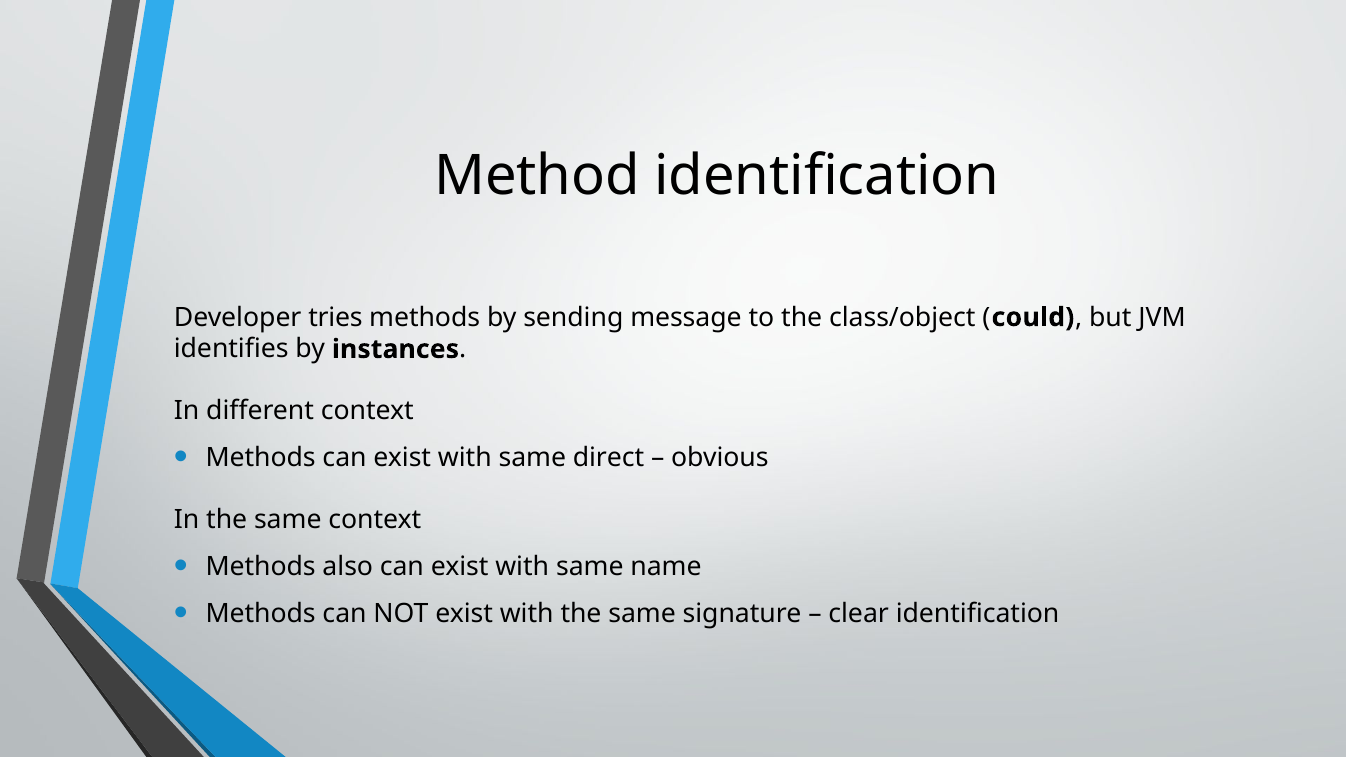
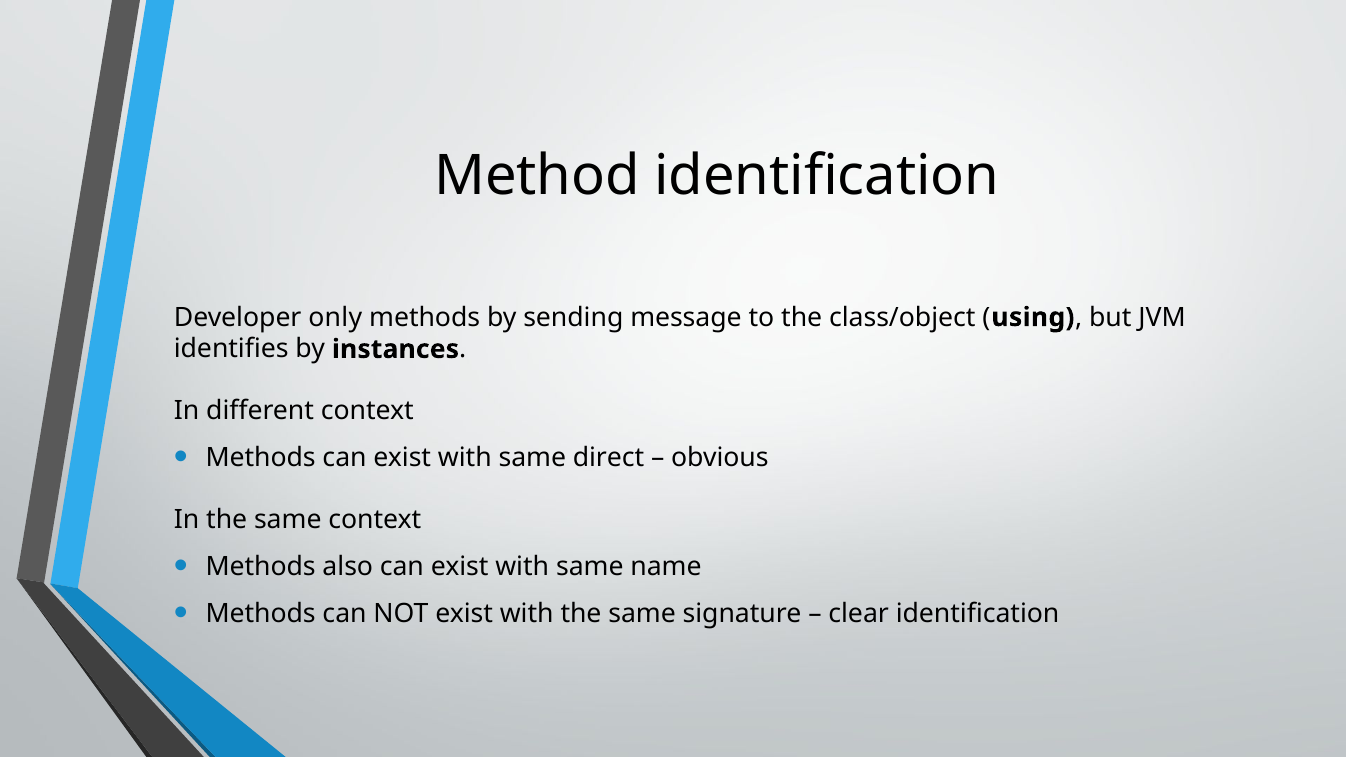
tries: tries -> only
could: could -> using
